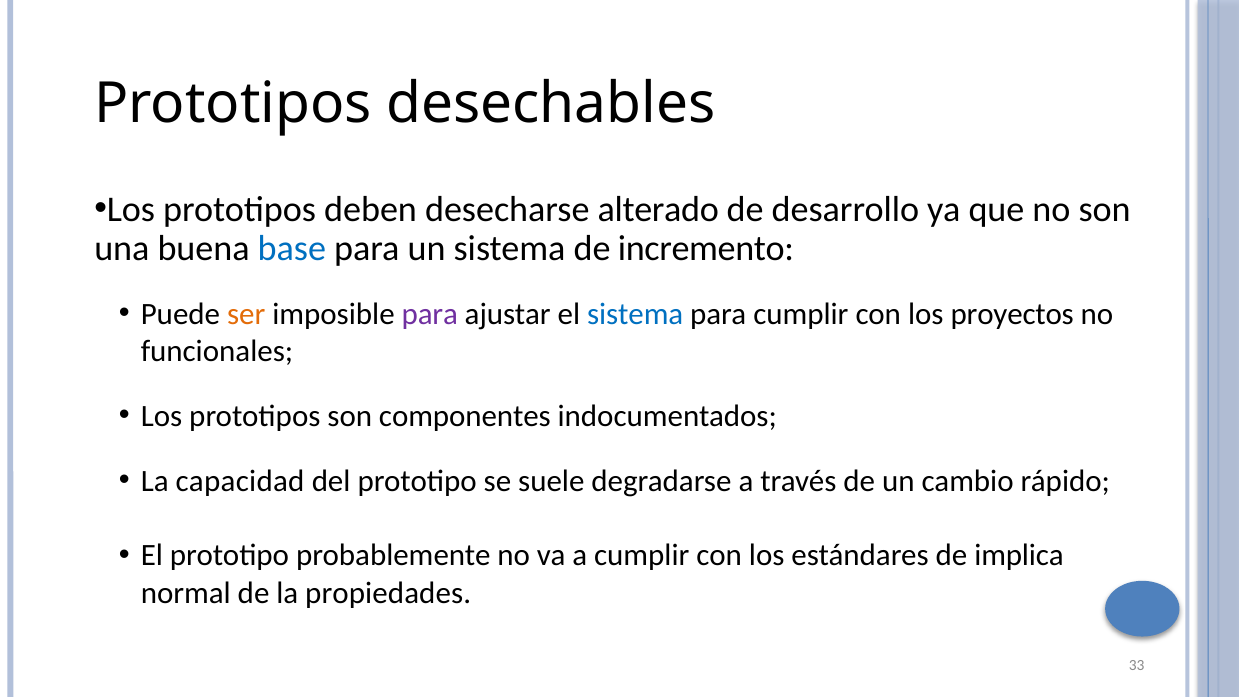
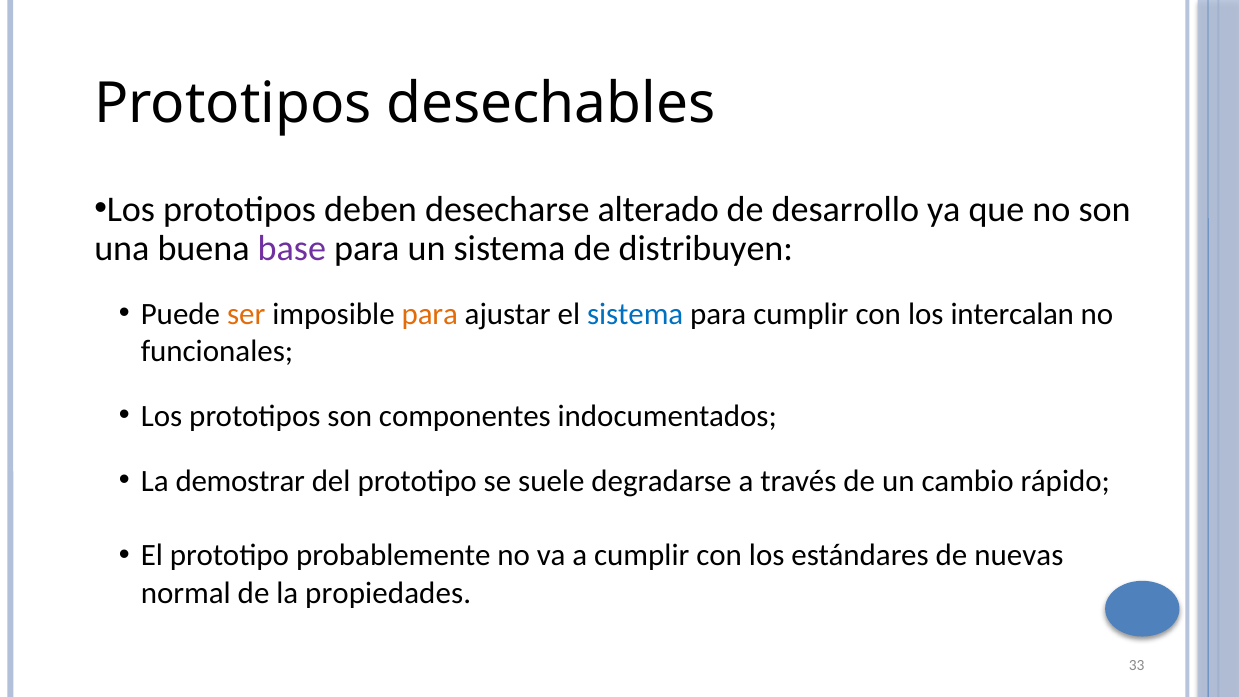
base colour: blue -> purple
incremento: incremento -> distribuyen
para at (430, 314) colour: purple -> orange
proyectos: proyectos -> intercalan
capacidad: capacidad -> demostrar
implica: implica -> nuevas
